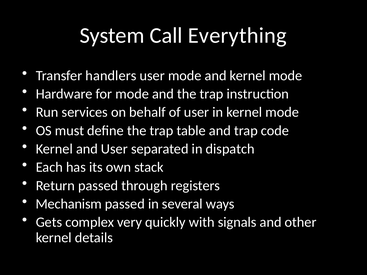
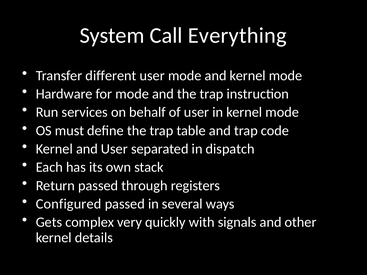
handlers: handlers -> different
Mechanism: Mechanism -> Configured
